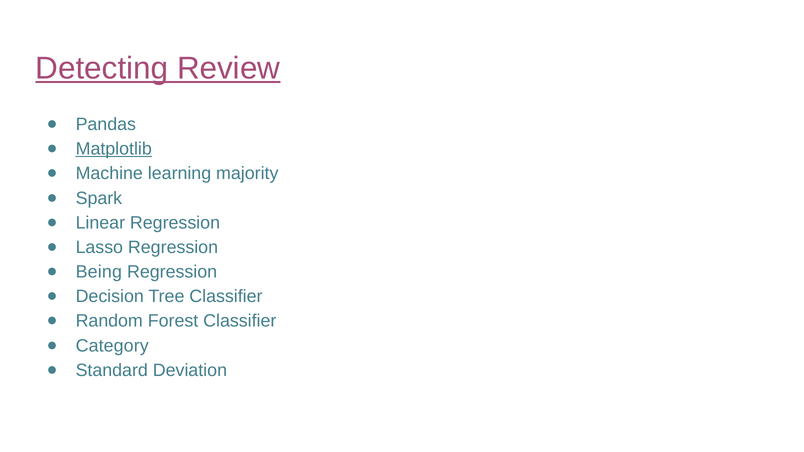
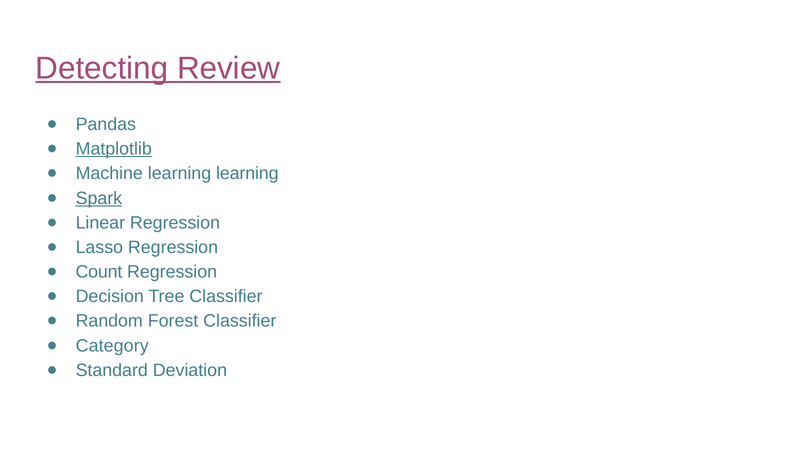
learning majority: majority -> learning
Spark underline: none -> present
Being: Being -> Count
